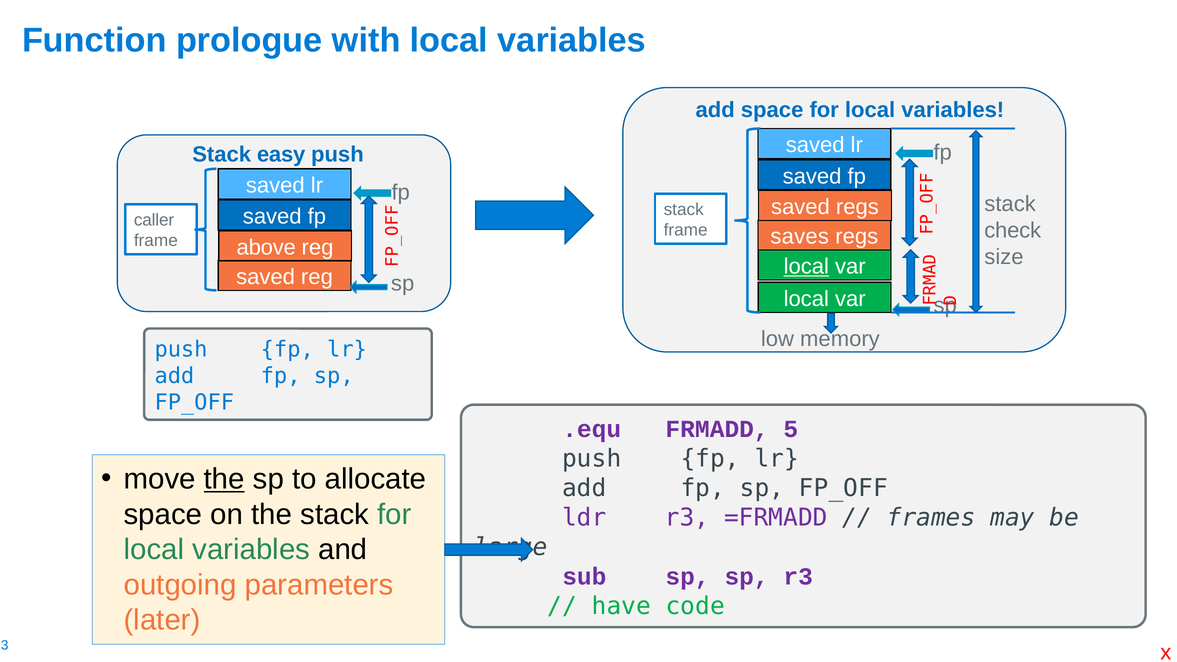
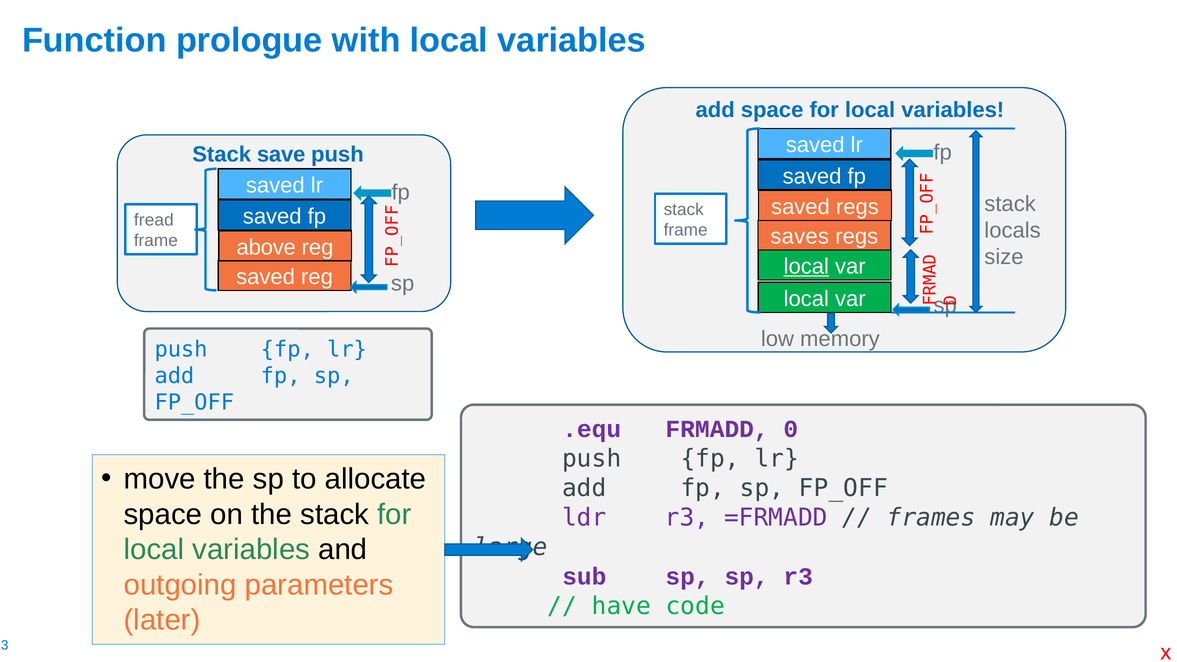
easy: easy -> save
caller: caller -> fread
check: check -> locals
5: 5 -> 0
the at (224, 479) underline: present -> none
